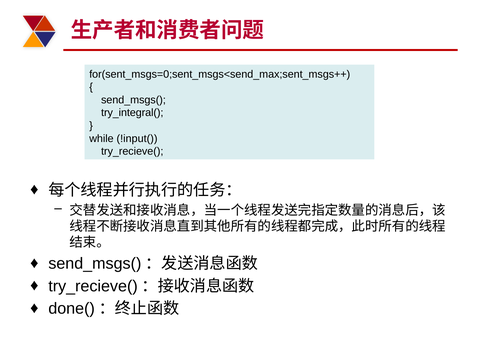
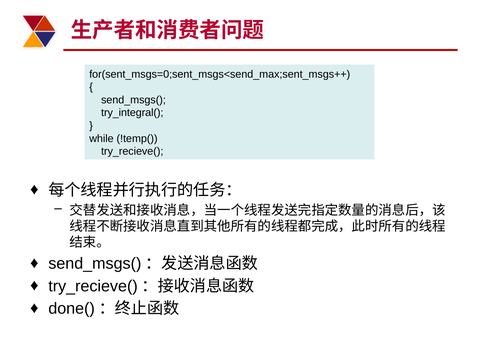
!input(: !input( -> !temp(
